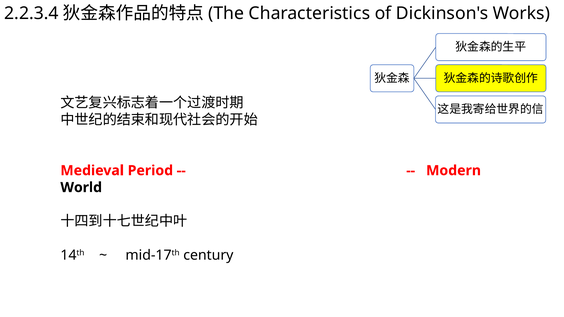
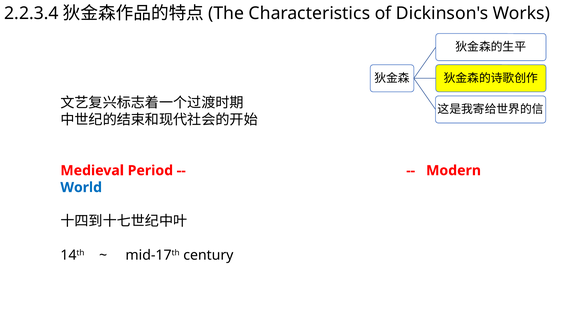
World colour: black -> blue
